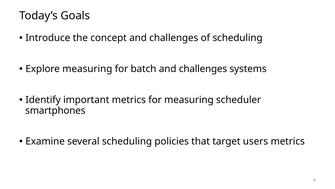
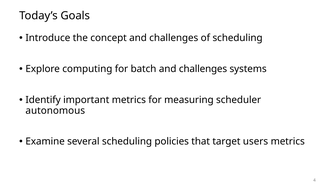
Explore measuring: measuring -> computing
smartphones: smartphones -> autonomous
